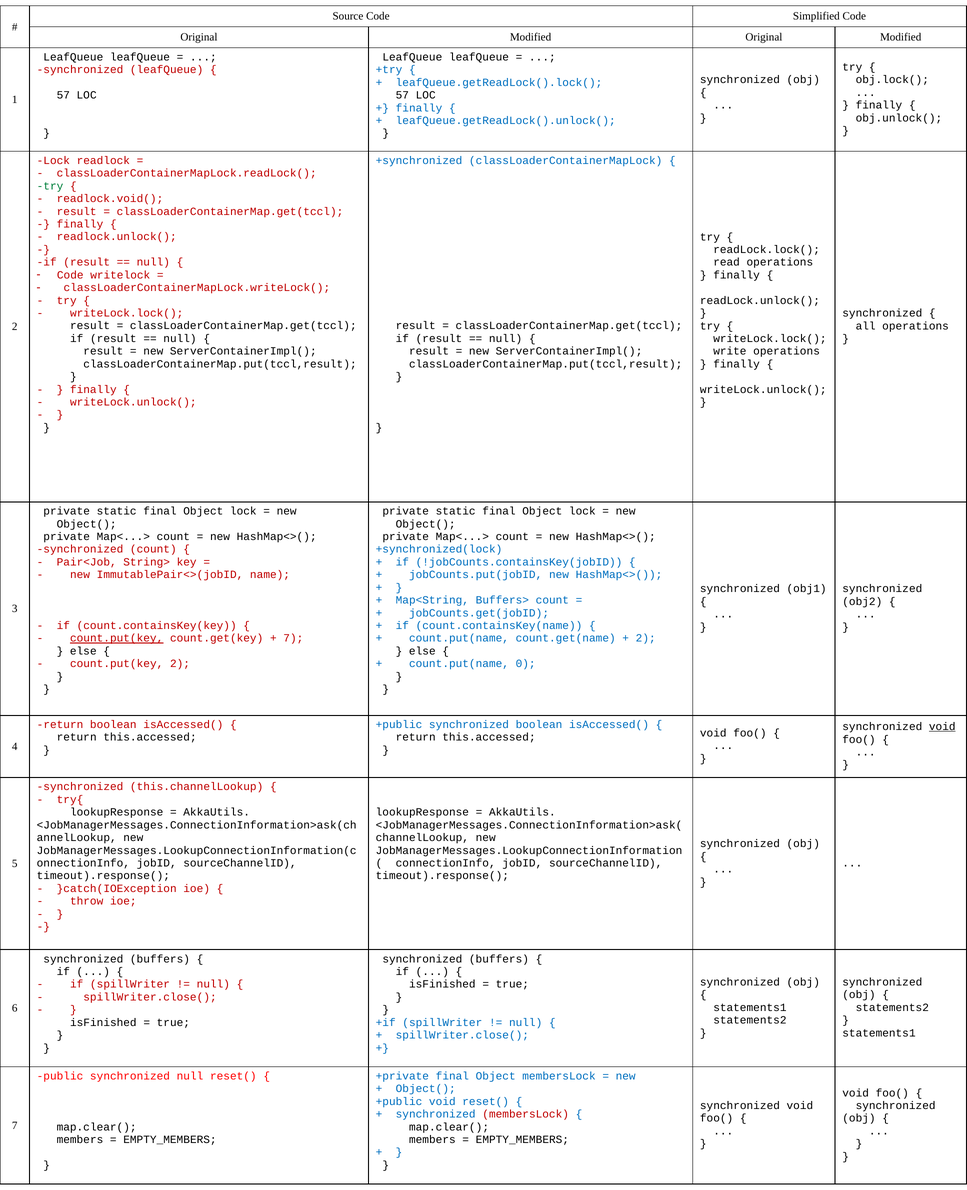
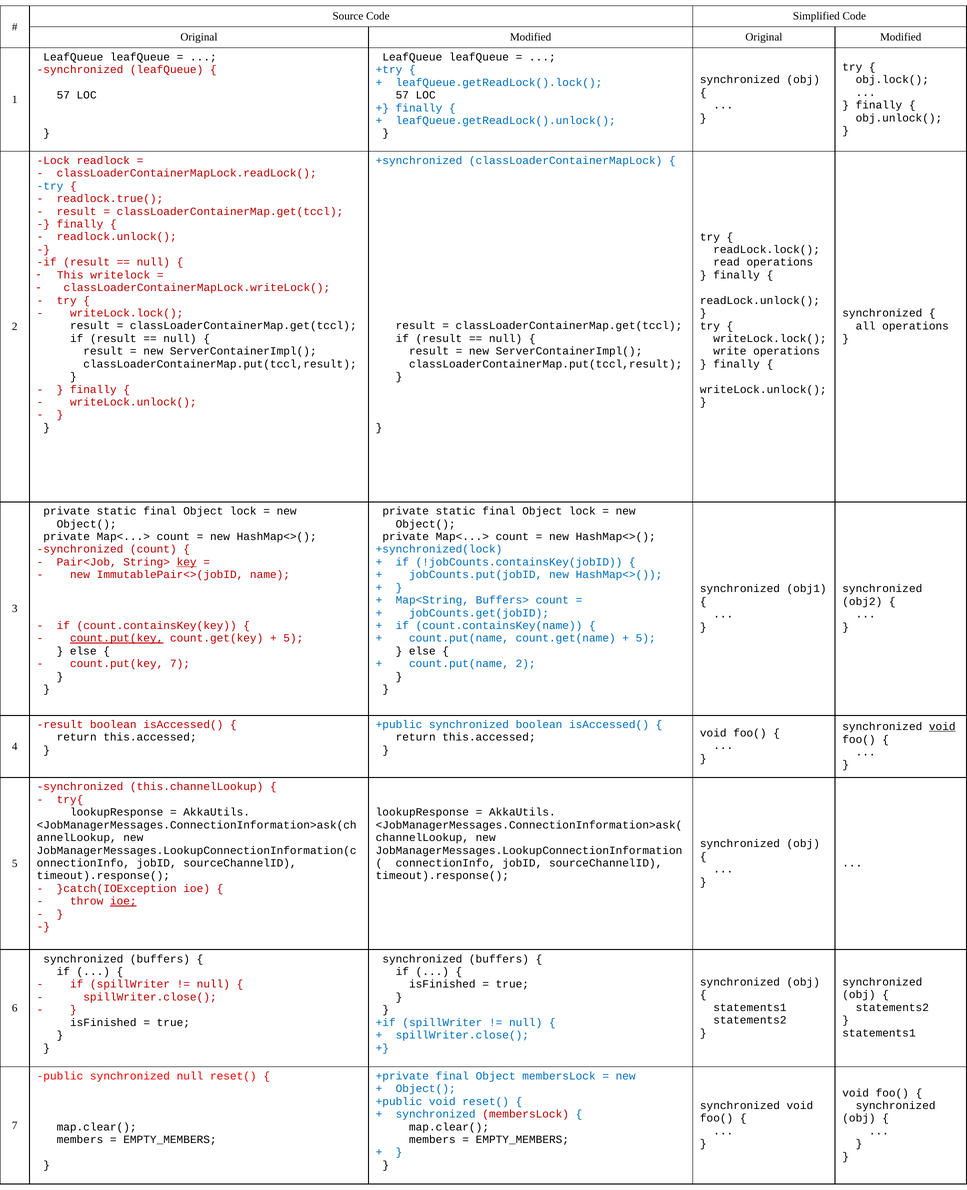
try at (50, 186) colour: green -> blue
readlock.void(: readlock.void( -> readlock.true(
Code at (70, 275): Code -> This
key underline: none -> present
7 at (293, 638): 7 -> 5
2 at (646, 638): 2 -> 5
count.put(key 2: 2 -> 7
count.put(name 0: 0 -> 2
return at (60, 724): return -> result
ioe at (123, 901) underline: none -> present
